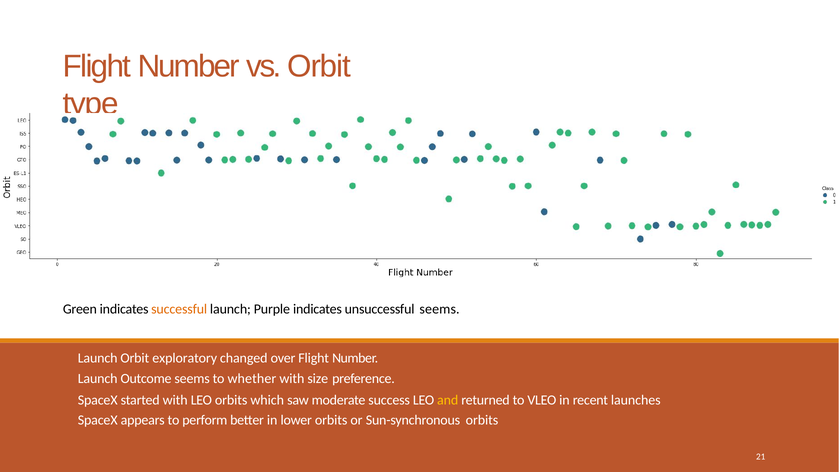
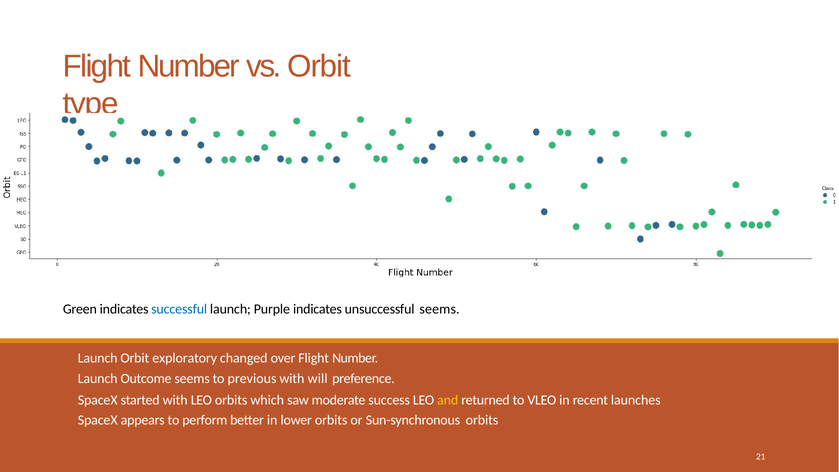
successful colour: orange -> blue
whether: whether -> previous
size: size -> will
